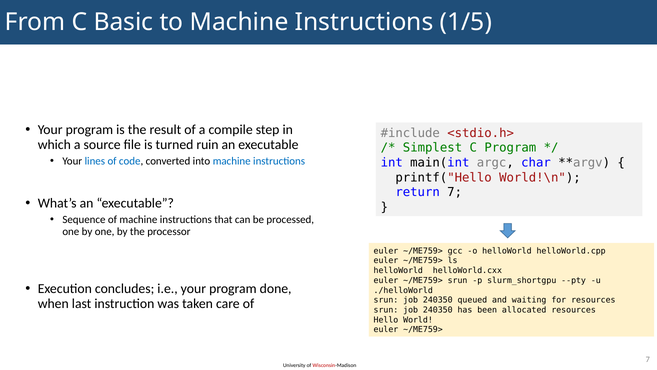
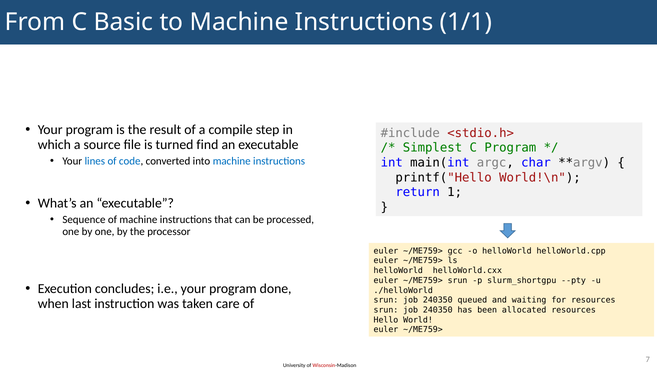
1/5: 1/5 -> 1/1
ruin: ruin -> find
return 7: 7 -> 1
